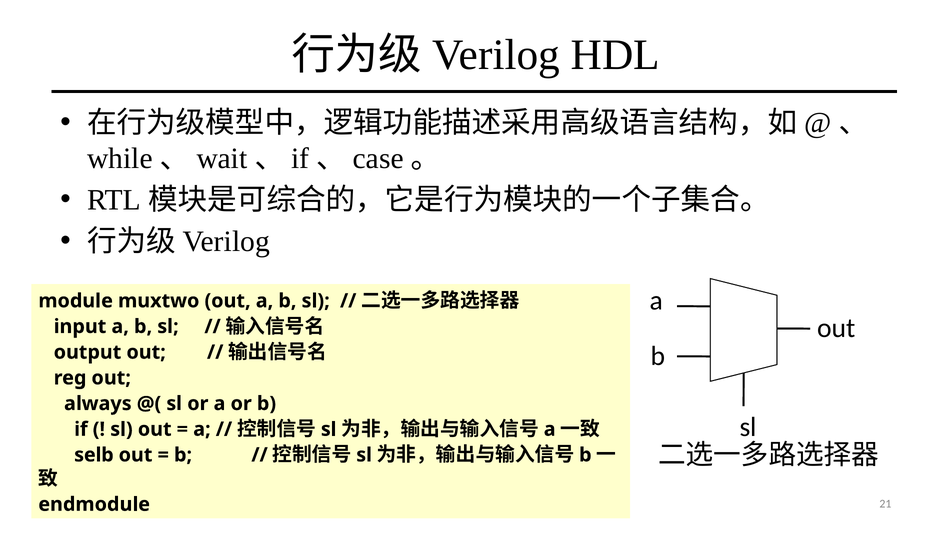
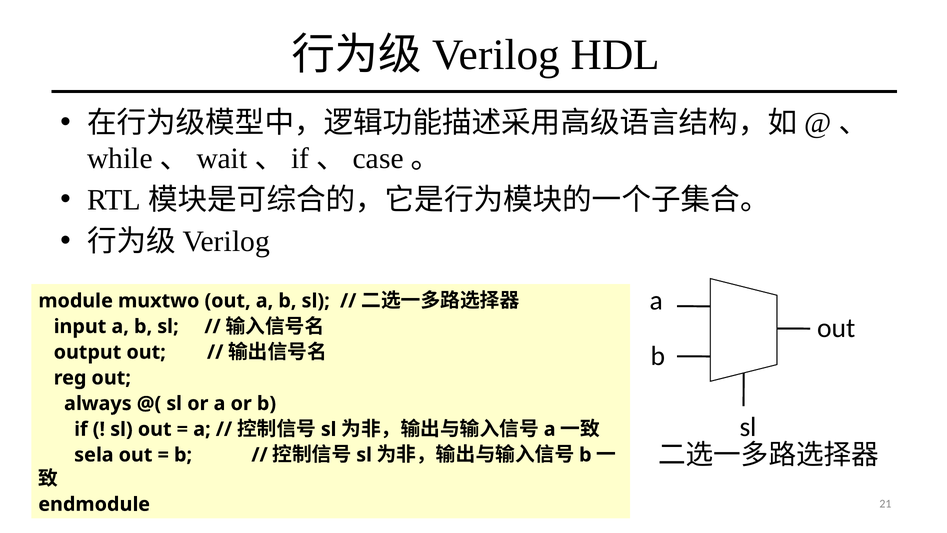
selb: selb -> sela
